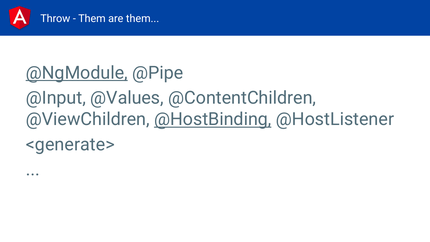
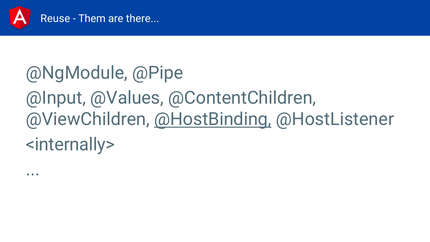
Throw: Throw -> Reuse
are them: them -> there
@NgModule underline: present -> none
<generate>: <generate> -> <internally>
